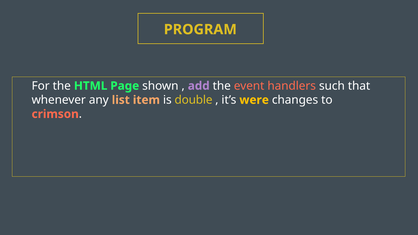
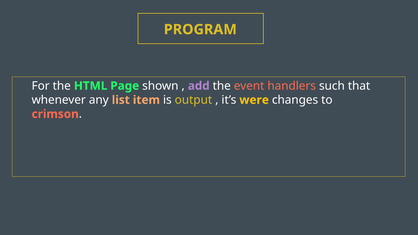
double: double -> output
